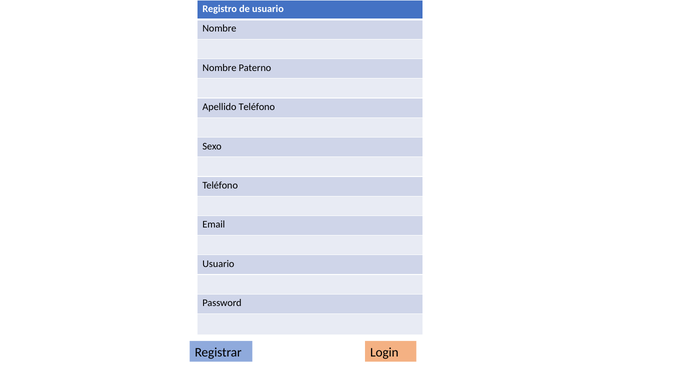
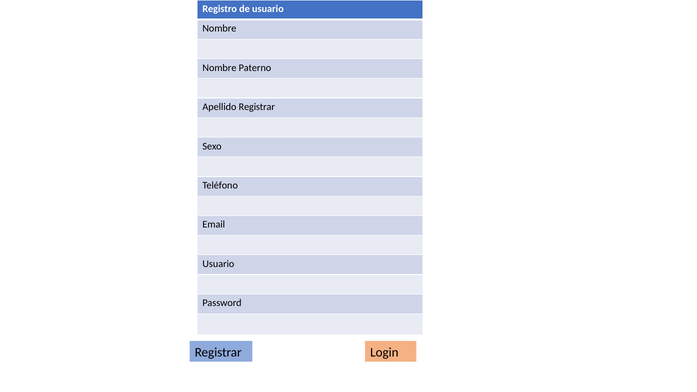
Apellido Teléfono: Teléfono -> Registrar
